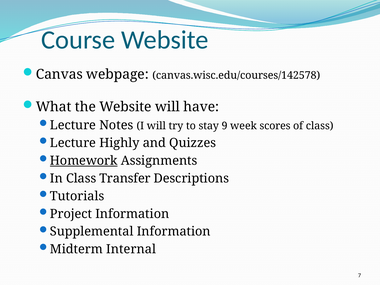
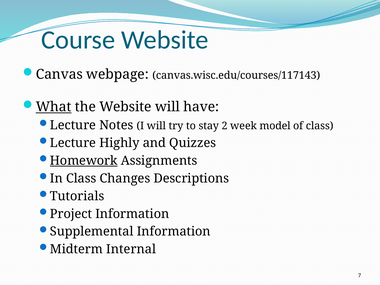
canvas.wisc.edu/courses/142578: canvas.wisc.edu/courses/142578 -> canvas.wisc.edu/courses/117143
What underline: none -> present
9: 9 -> 2
scores: scores -> model
Transfer: Transfer -> Changes
